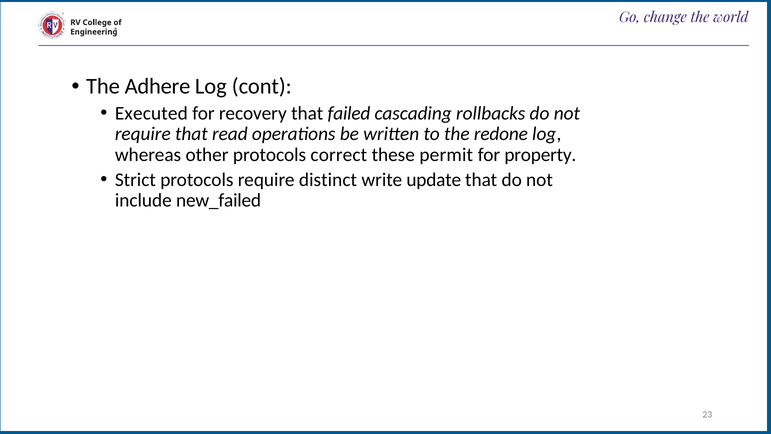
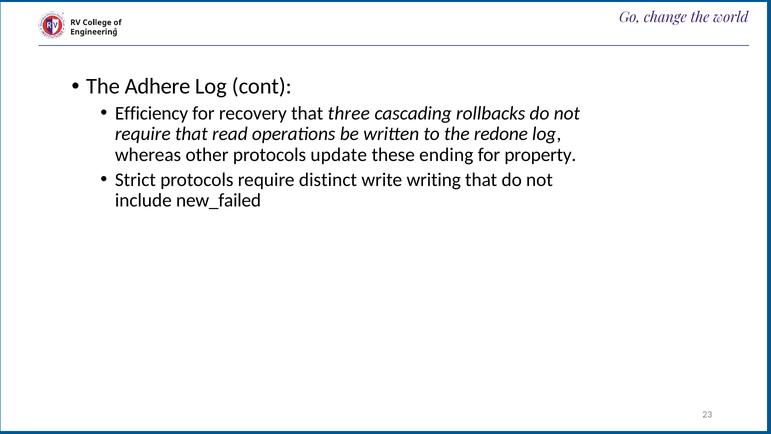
Executed: Executed -> Efficiency
failed: failed -> three
correct: correct -> update
permit: permit -> ending
update: update -> writing
